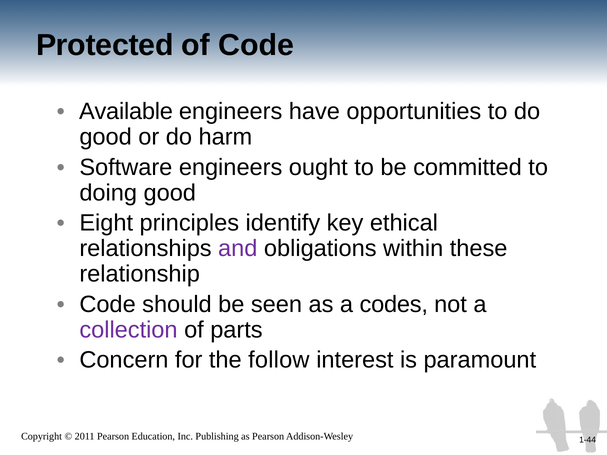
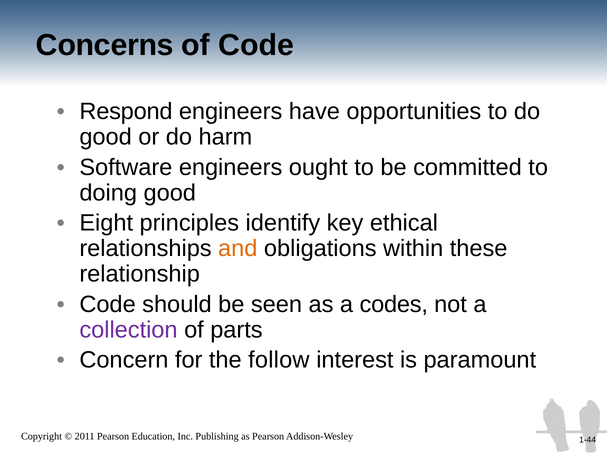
Protected: Protected -> Concerns
Available: Available -> Respond
and colour: purple -> orange
